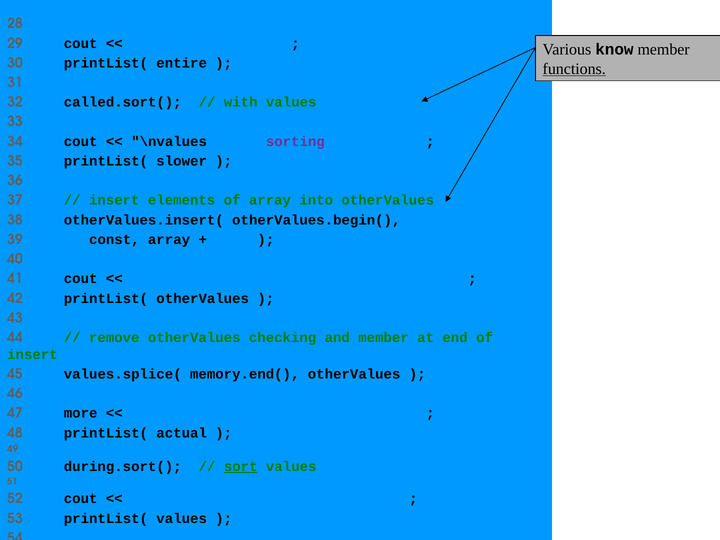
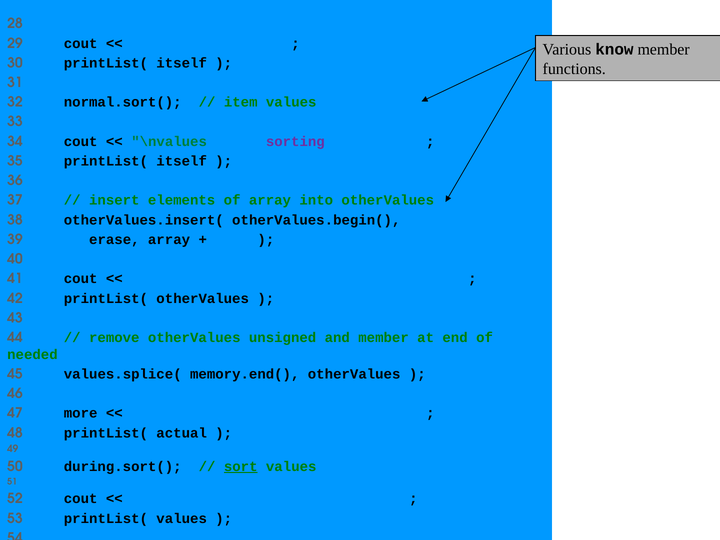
30 printList( entire: entire -> itself
functions underline: present -> none
called.sort(: called.sort( -> normal.sort(
with: with -> item
\nvalues colour: black -> green
35 printList( slower: slower -> itself
const: const -> erase
checking: checking -> unsigned
insert at (32, 354): insert -> needed
